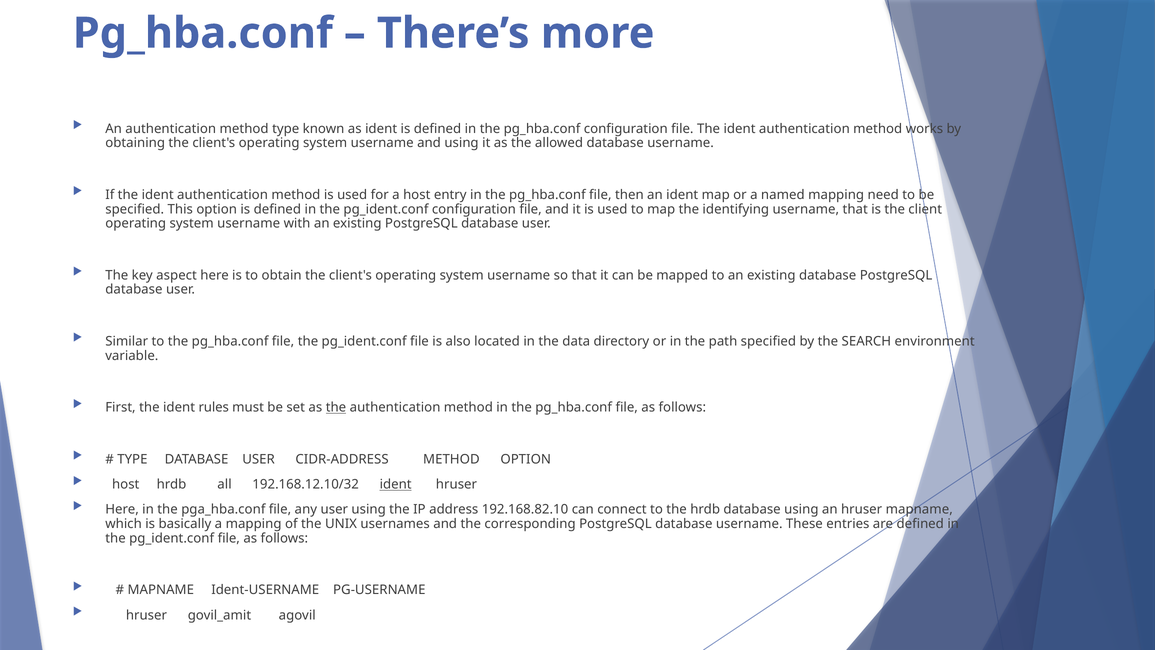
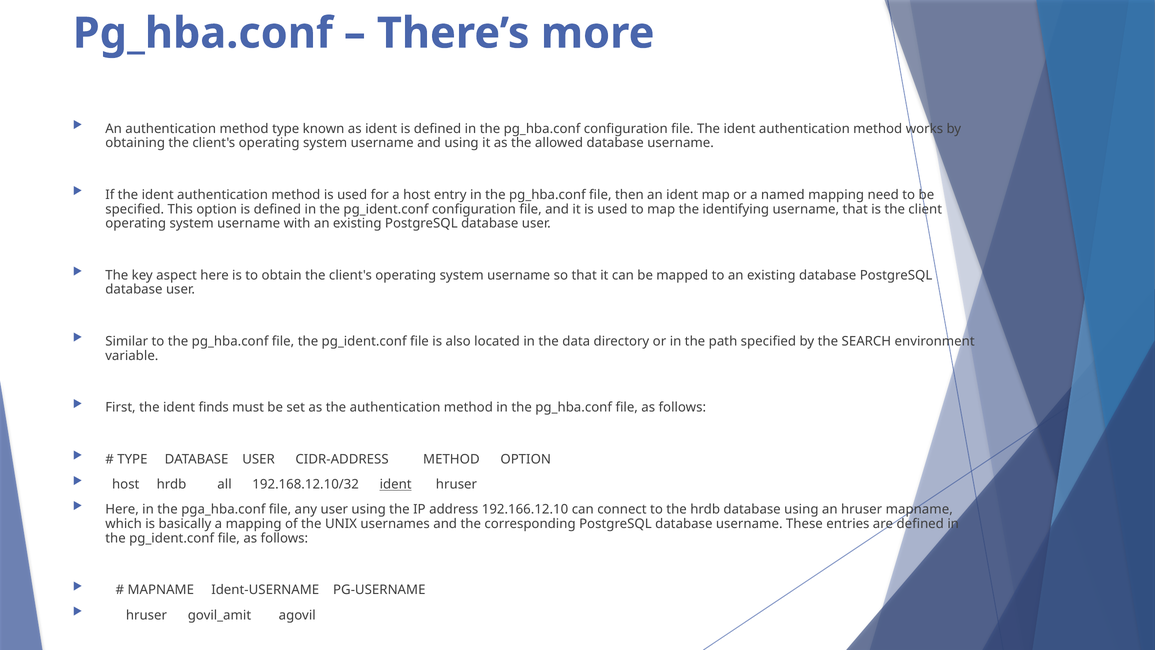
rules: rules -> finds
the at (336, 407) underline: present -> none
192.168.82.10: 192.168.82.10 -> 192.166.12.10
